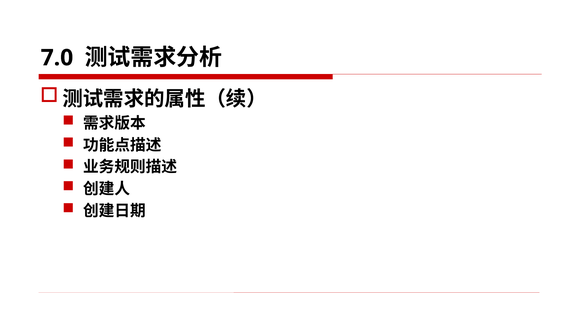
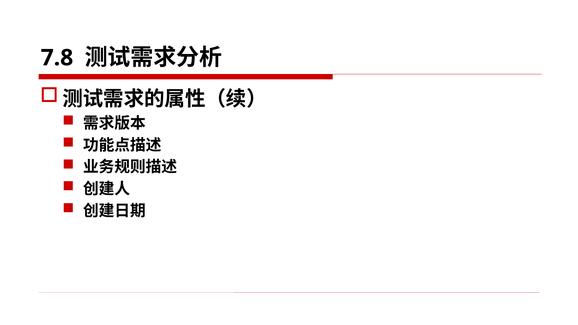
7.0: 7.0 -> 7.8
